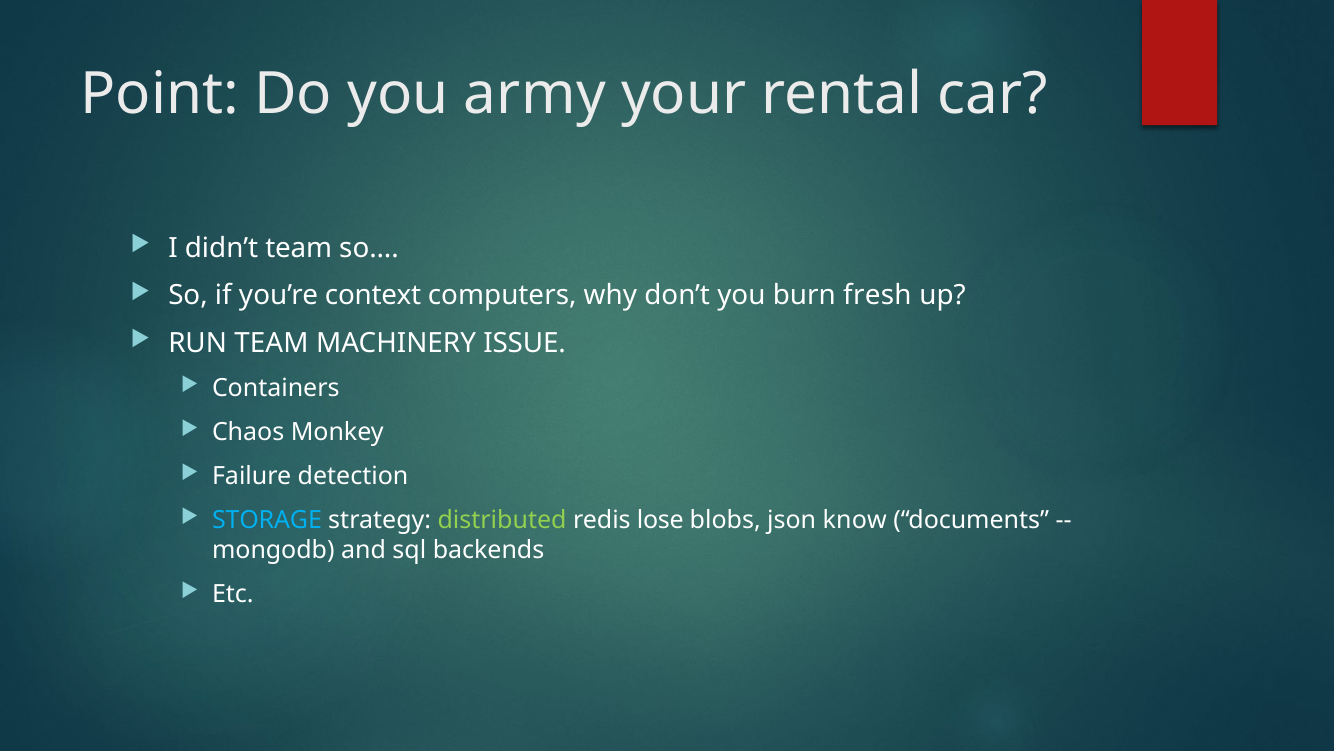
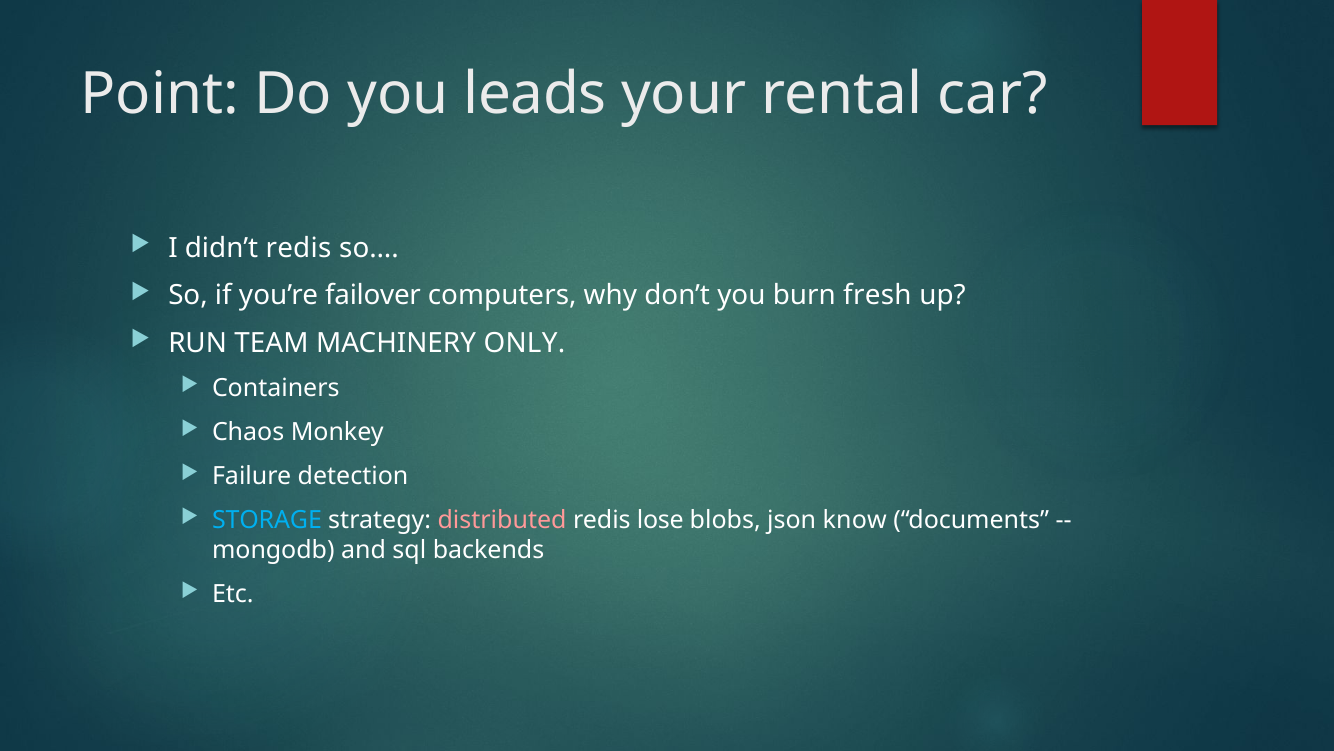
army: army -> leads
didn’t team: team -> redis
context: context -> failover
ISSUE: ISSUE -> ONLY
distributed colour: light green -> pink
